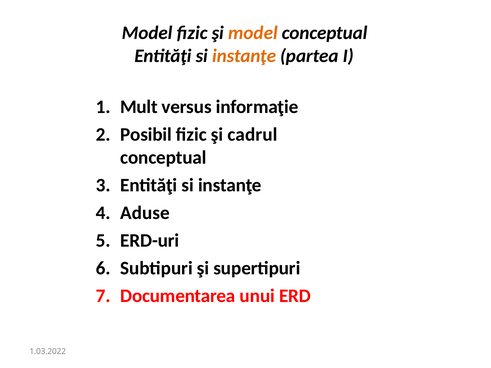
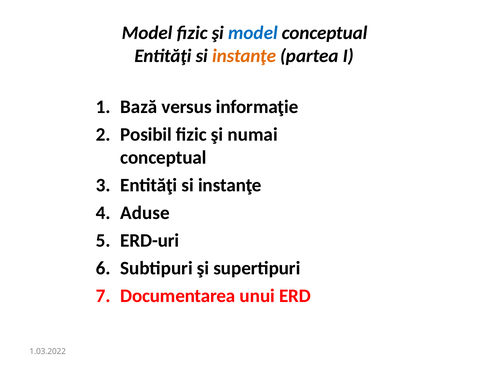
model at (253, 33) colour: orange -> blue
Mult: Mult -> Bază
cadrul: cadrul -> numai
